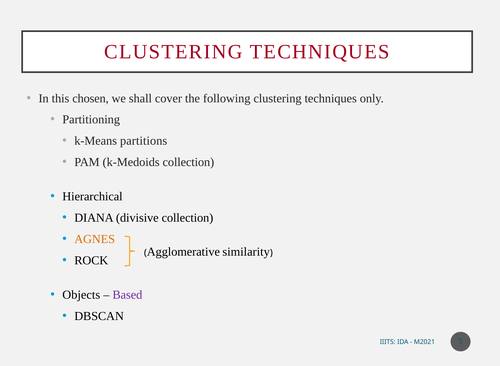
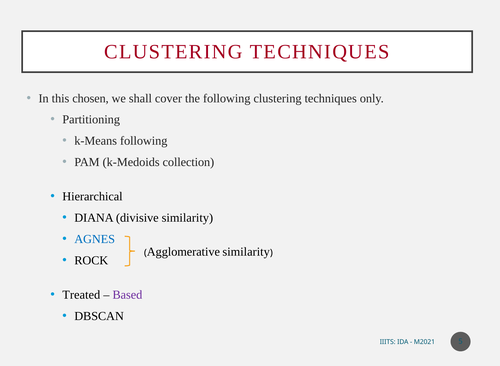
k-Means partitions: partitions -> following
divisive collection: collection -> similarity
AGNES colour: orange -> blue
Objects: Objects -> Treated
